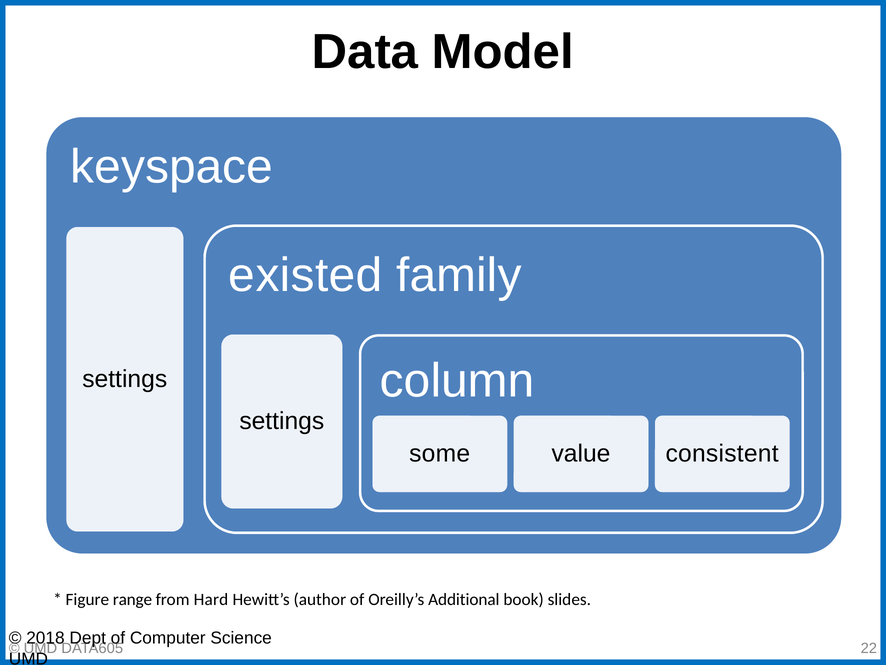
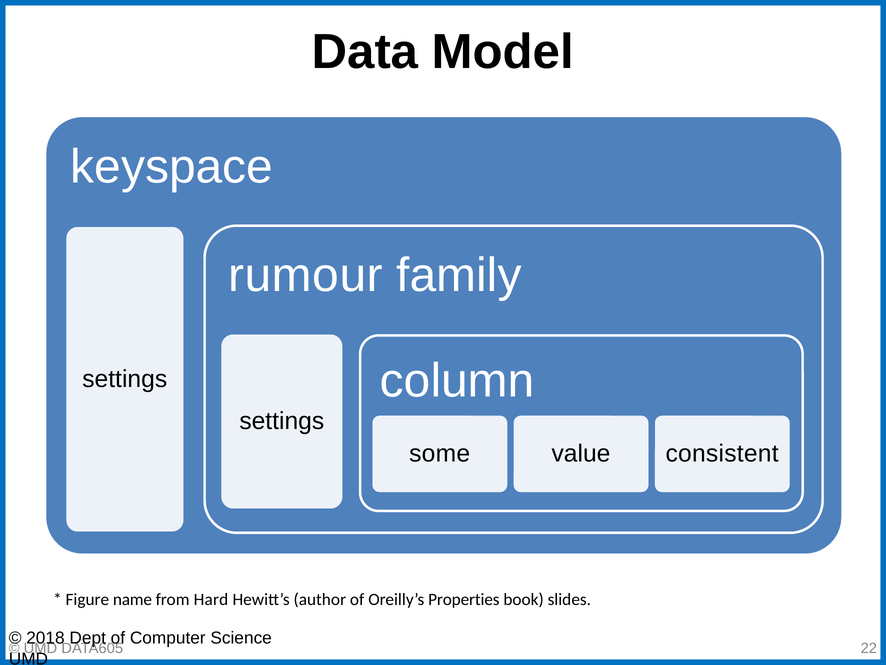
existed: existed -> rumour
range: range -> name
Additional: Additional -> Properties
